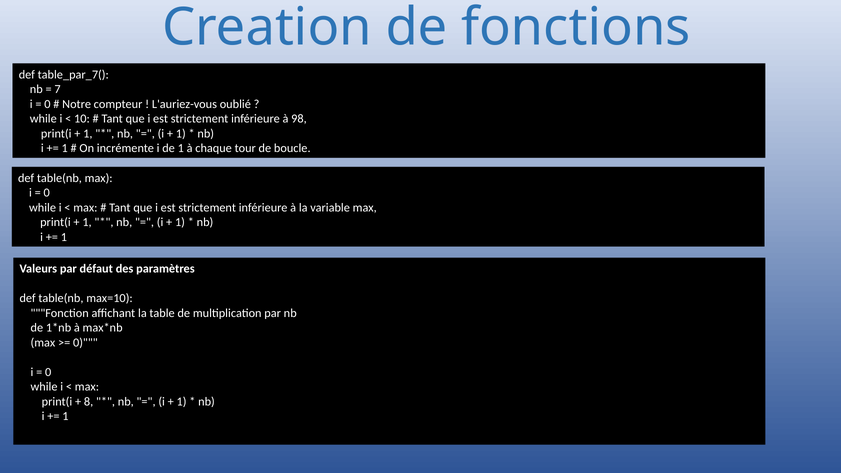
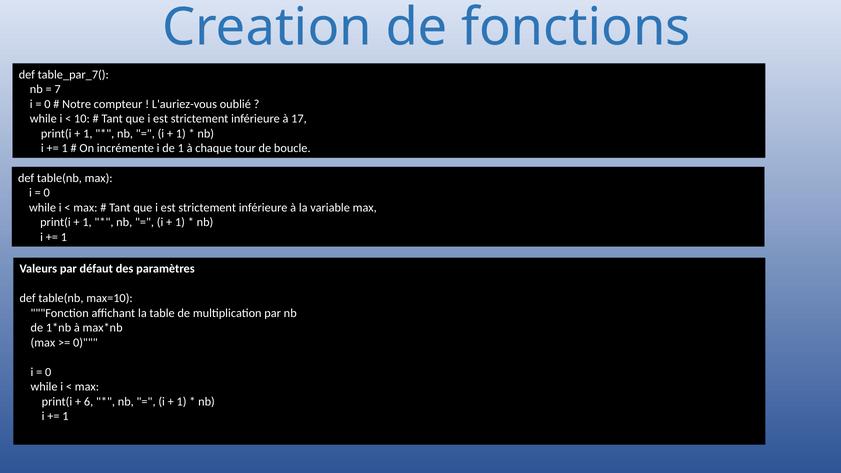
98: 98 -> 17
8: 8 -> 6
